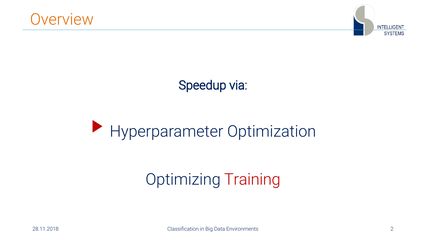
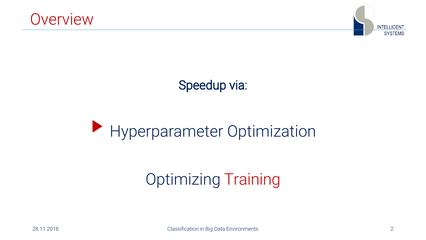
Overview colour: orange -> red
